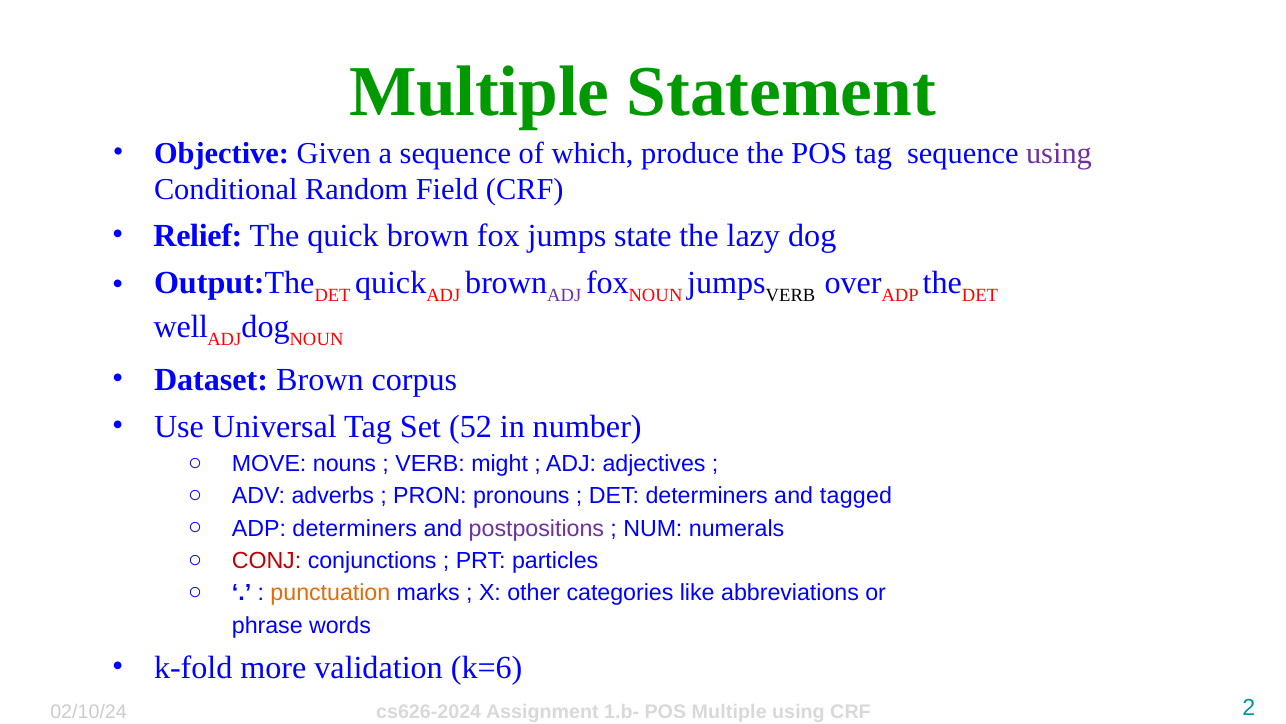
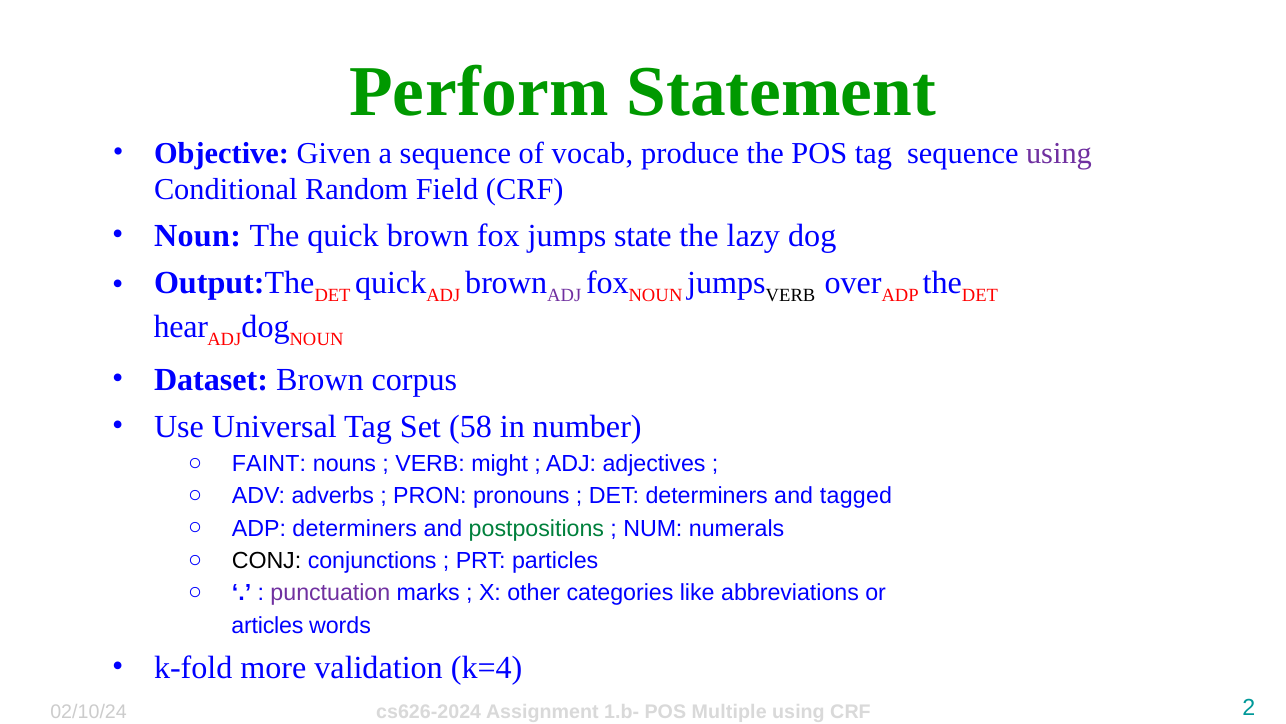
Multiple at (479, 91): Multiple -> Perform
which: which -> vocab
Relief at (198, 236): Relief -> Noun
well: well -> hear
52: 52 -> 58
MOVE: MOVE -> FAINT
postpositions colour: purple -> green
CONJ colour: red -> black
punctuation colour: orange -> purple
phrase: phrase -> articles
k=6: k=6 -> k=4
